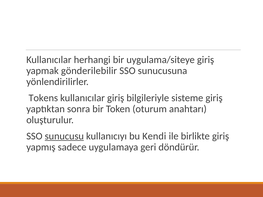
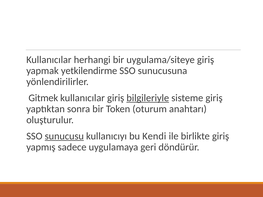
gönderilebilir: gönderilebilir -> yetkilendirme
Tokens: Tokens -> Gitmek
bilgileriyle underline: none -> present
